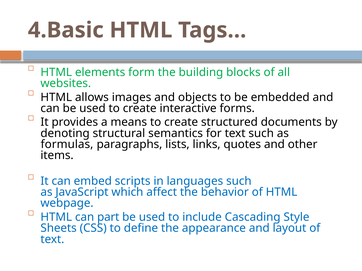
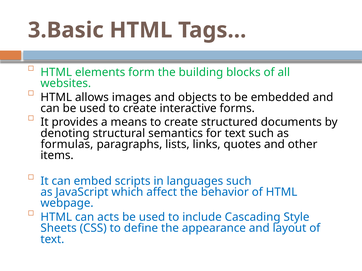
4.Basic: 4.Basic -> 3.Basic
part: part -> acts
